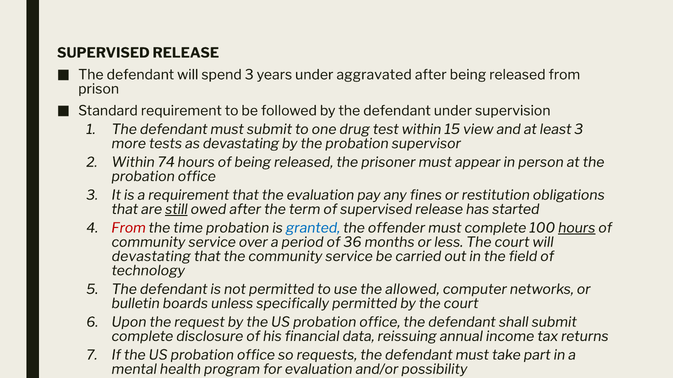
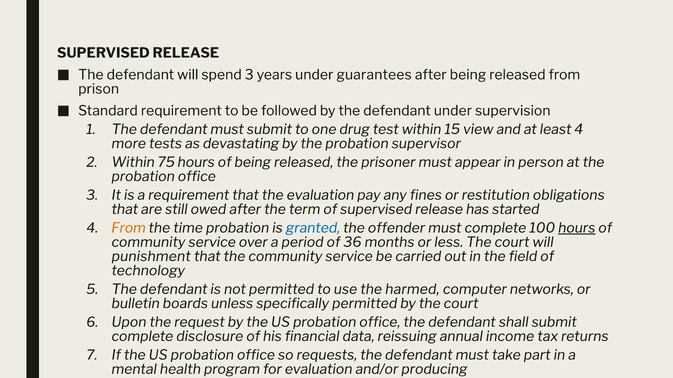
aggravated: aggravated -> guarantees
least 3: 3 -> 4
74: 74 -> 75
still underline: present -> none
From at (129, 228) colour: red -> orange
devastating at (151, 257): devastating -> punishment
allowed: allowed -> harmed
possibility: possibility -> producing
